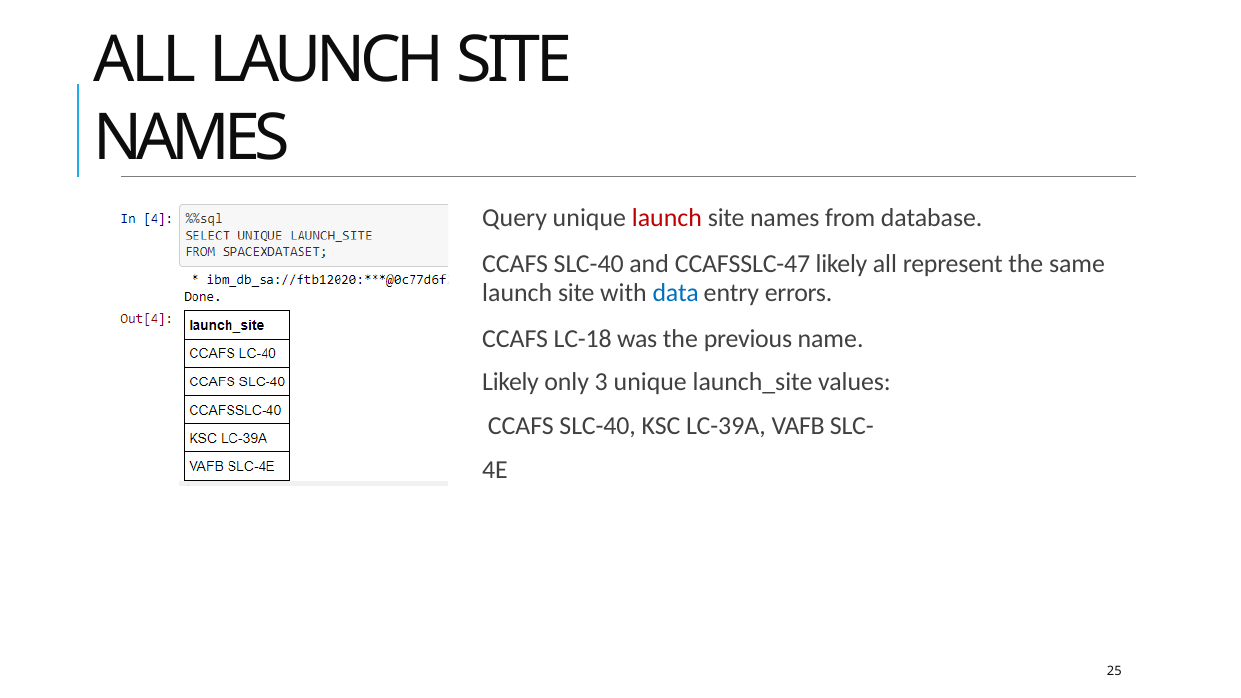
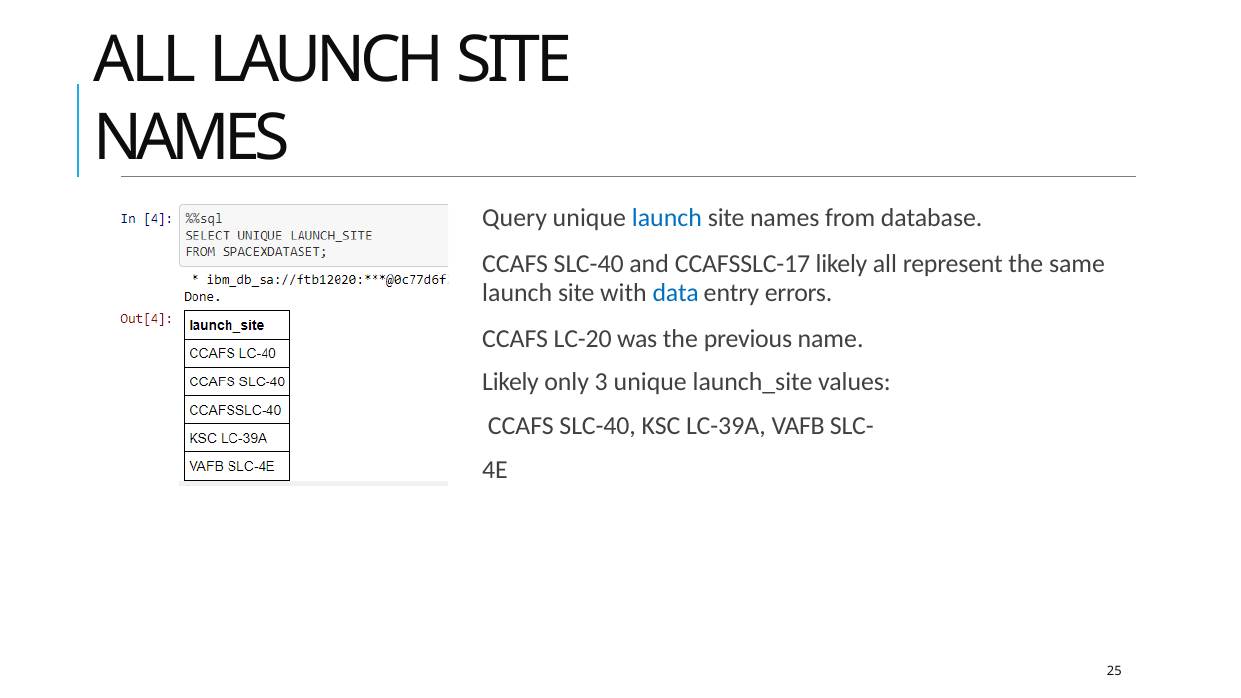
launch at (667, 218) colour: red -> blue
CCAFSSLC-47: CCAFSSLC-47 -> CCAFSSLC-17
LC-18: LC-18 -> LC-20
